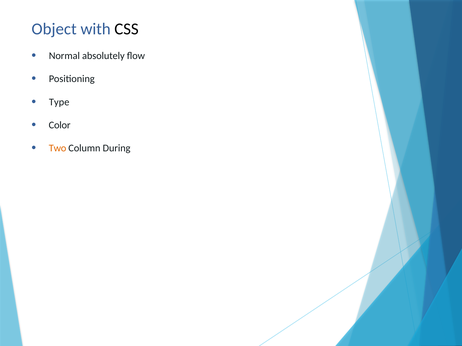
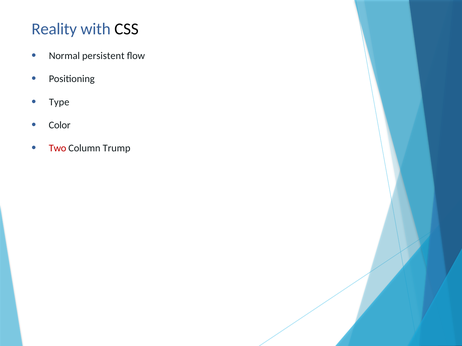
Object: Object -> Reality
absolutely: absolutely -> persistent
Two colour: orange -> red
During: During -> Trump
